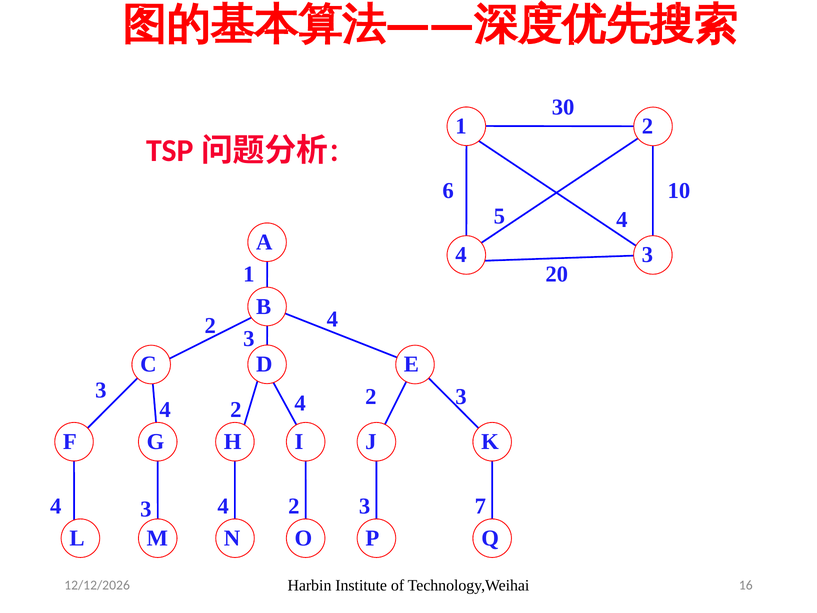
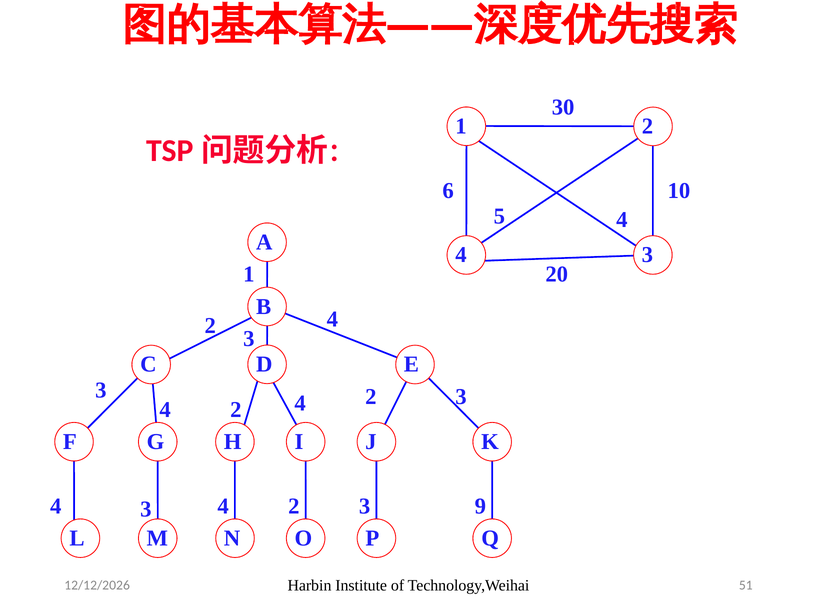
7: 7 -> 9
16: 16 -> 51
